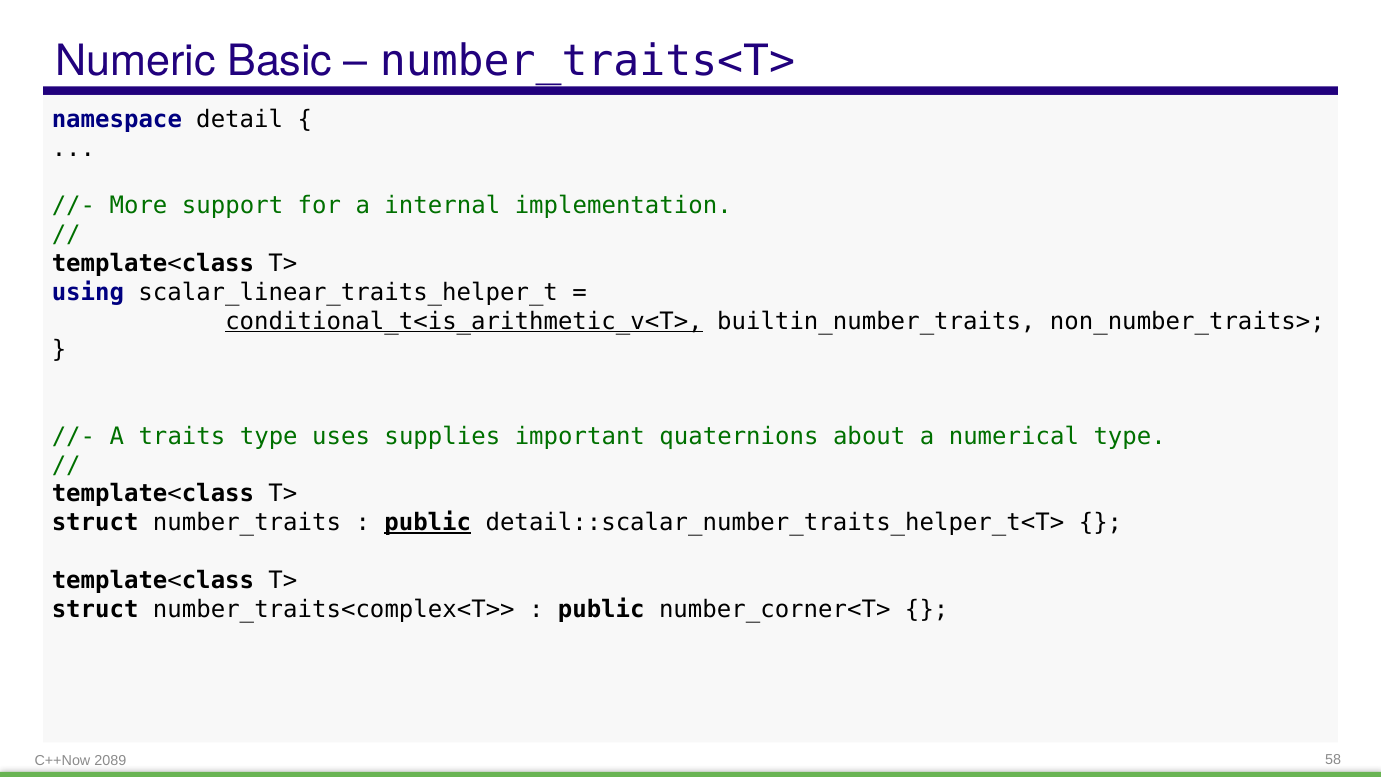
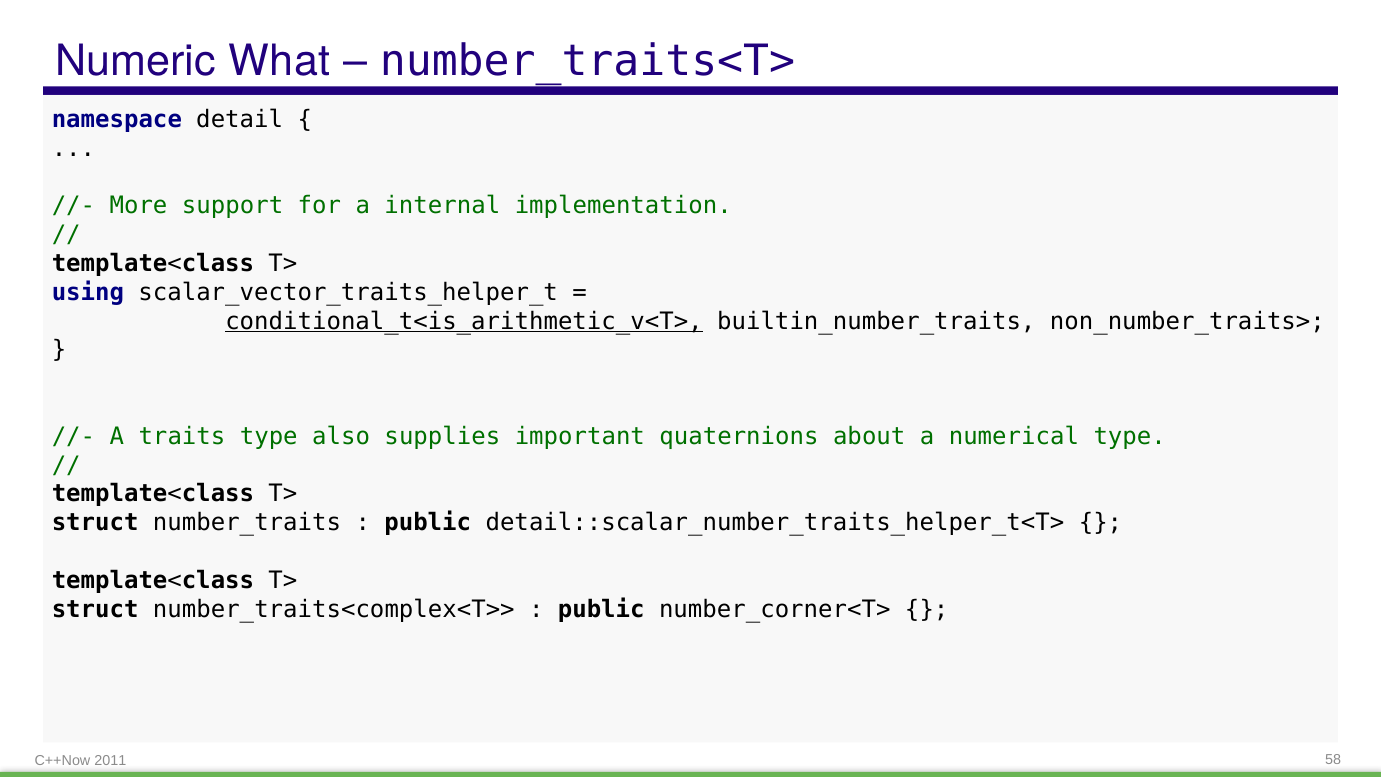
Basic: Basic -> What
scalar_linear_traits_helper_t: scalar_linear_traits_helper_t -> scalar_vector_traits_helper_t
uses: uses -> also
public at (428, 523) underline: present -> none
2089: 2089 -> 2011
